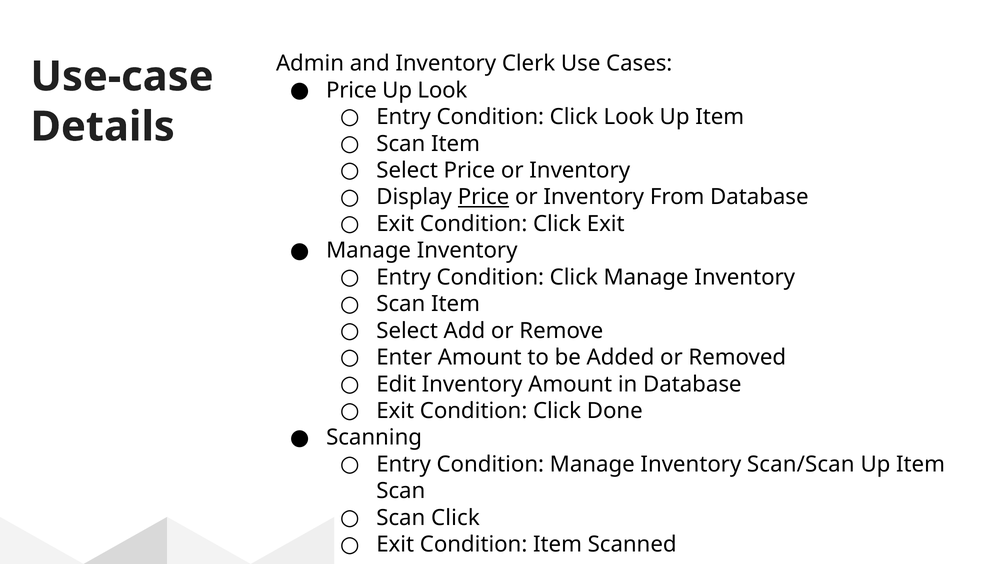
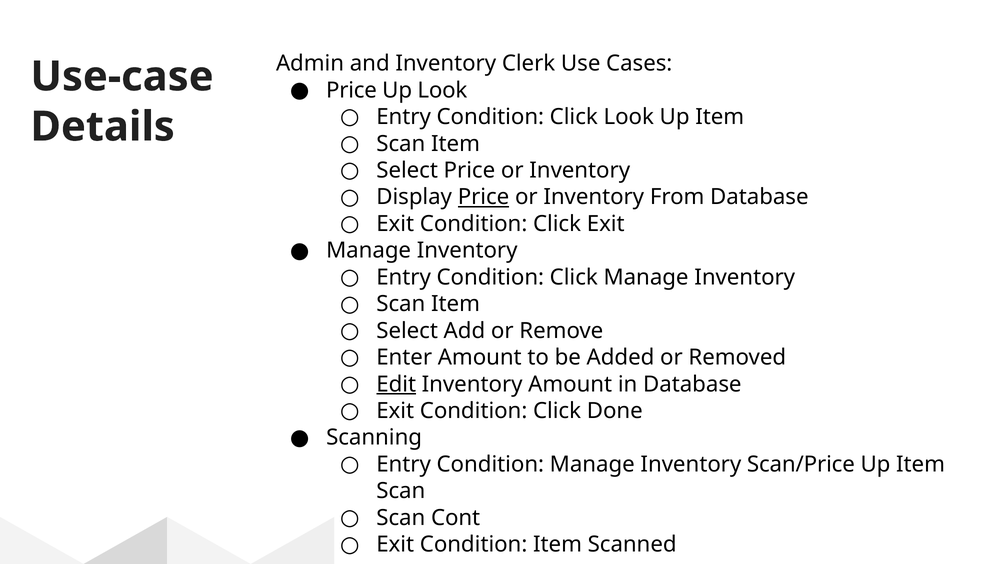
Edit underline: none -> present
Scan/Scan: Scan/Scan -> Scan/Price
Scan Click: Click -> Cont
